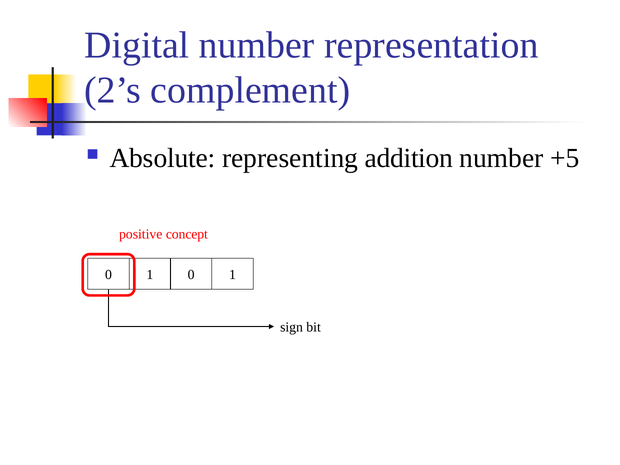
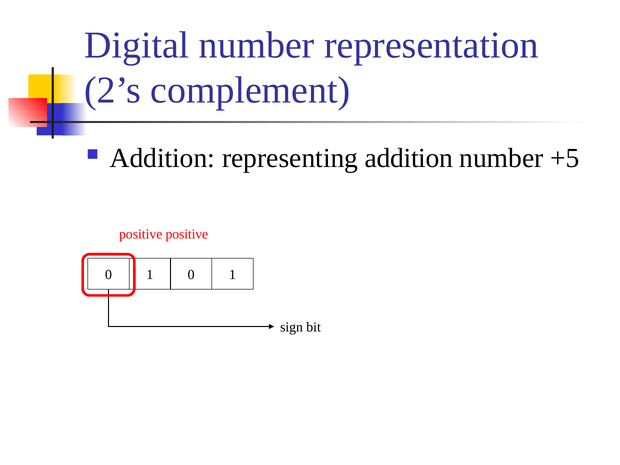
Absolute at (162, 158): Absolute -> Addition
positive concept: concept -> positive
